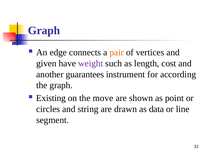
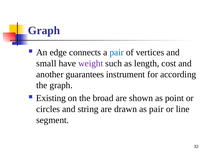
pair at (117, 52) colour: orange -> blue
given: given -> small
move: move -> broad
as data: data -> pair
